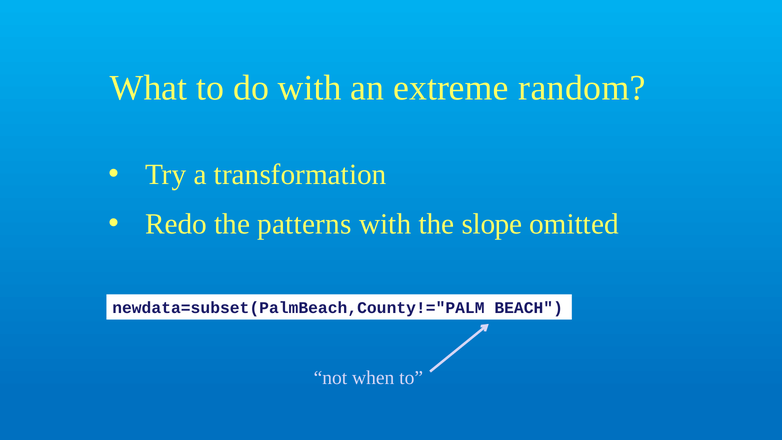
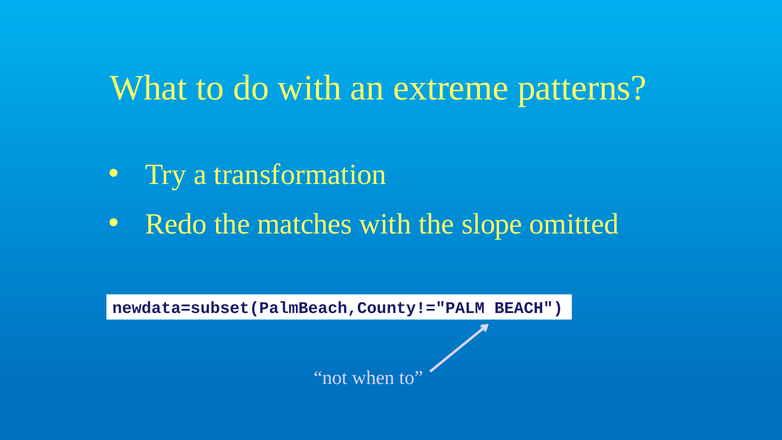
random: random -> patterns
patterns: patterns -> matches
